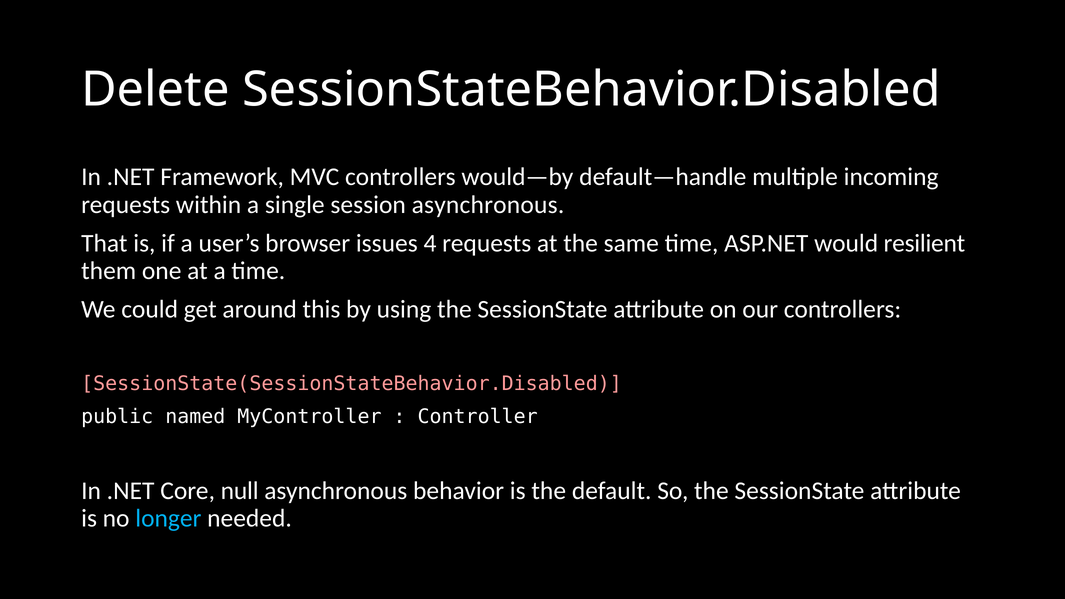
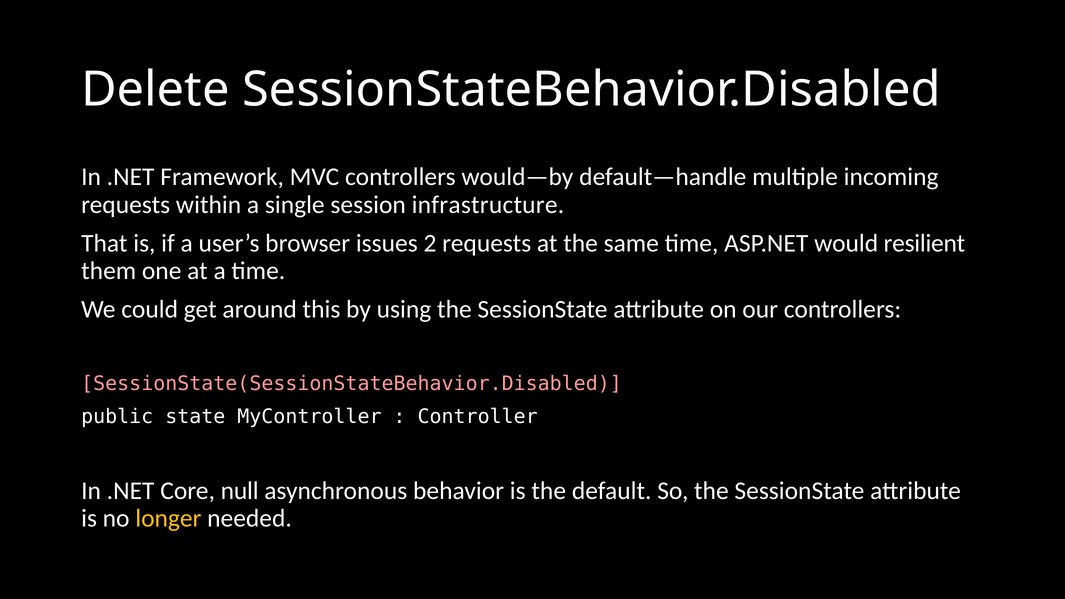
session asynchronous: asynchronous -> infrastructure
4: 4 -> 2
named: named -> state
longer colour: light blue -> yellow
